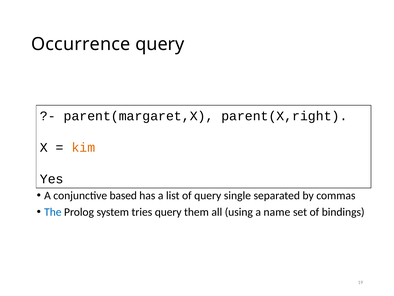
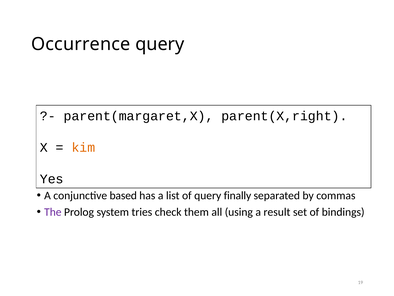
single: single -> finally
The colour: blue -> purple
tries query: query -> check
name: name -> result
